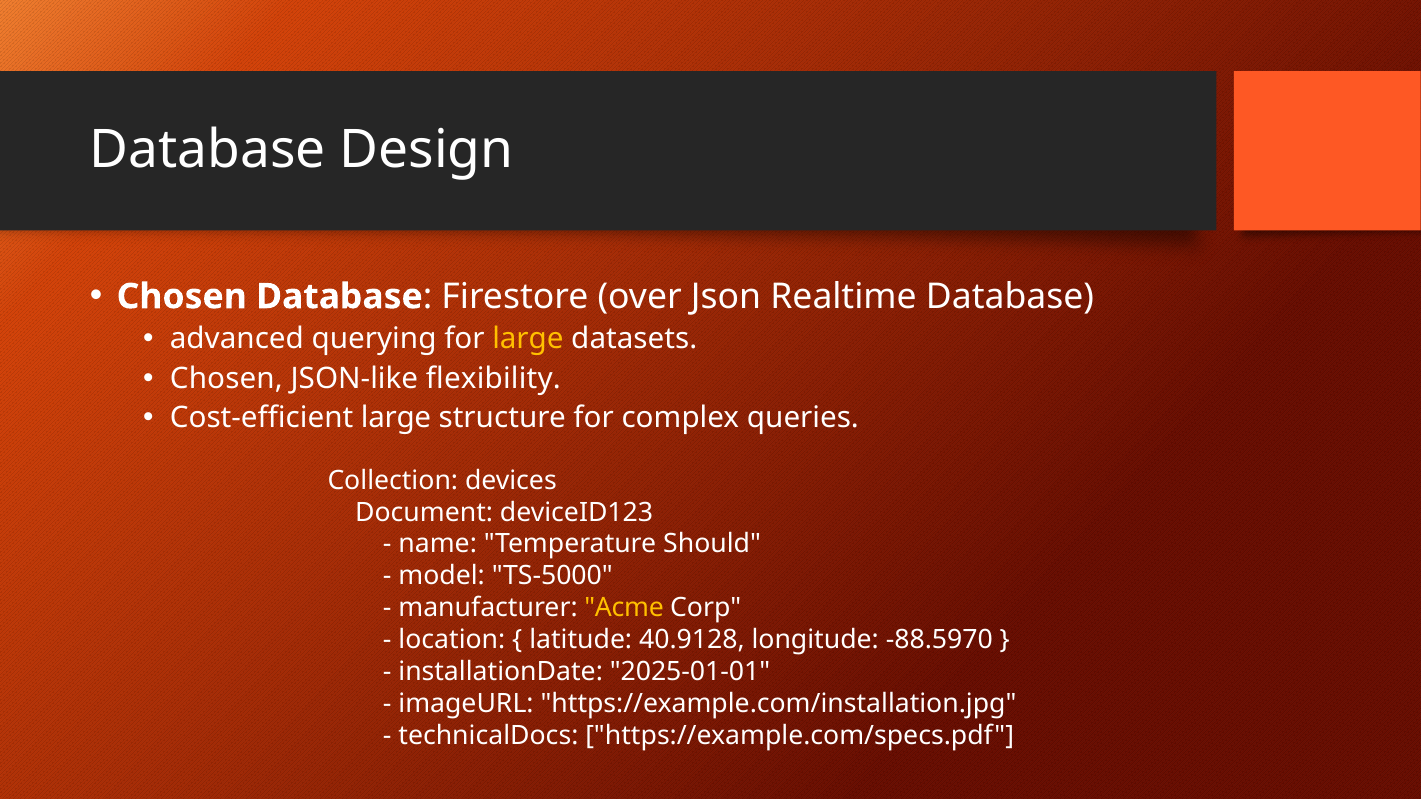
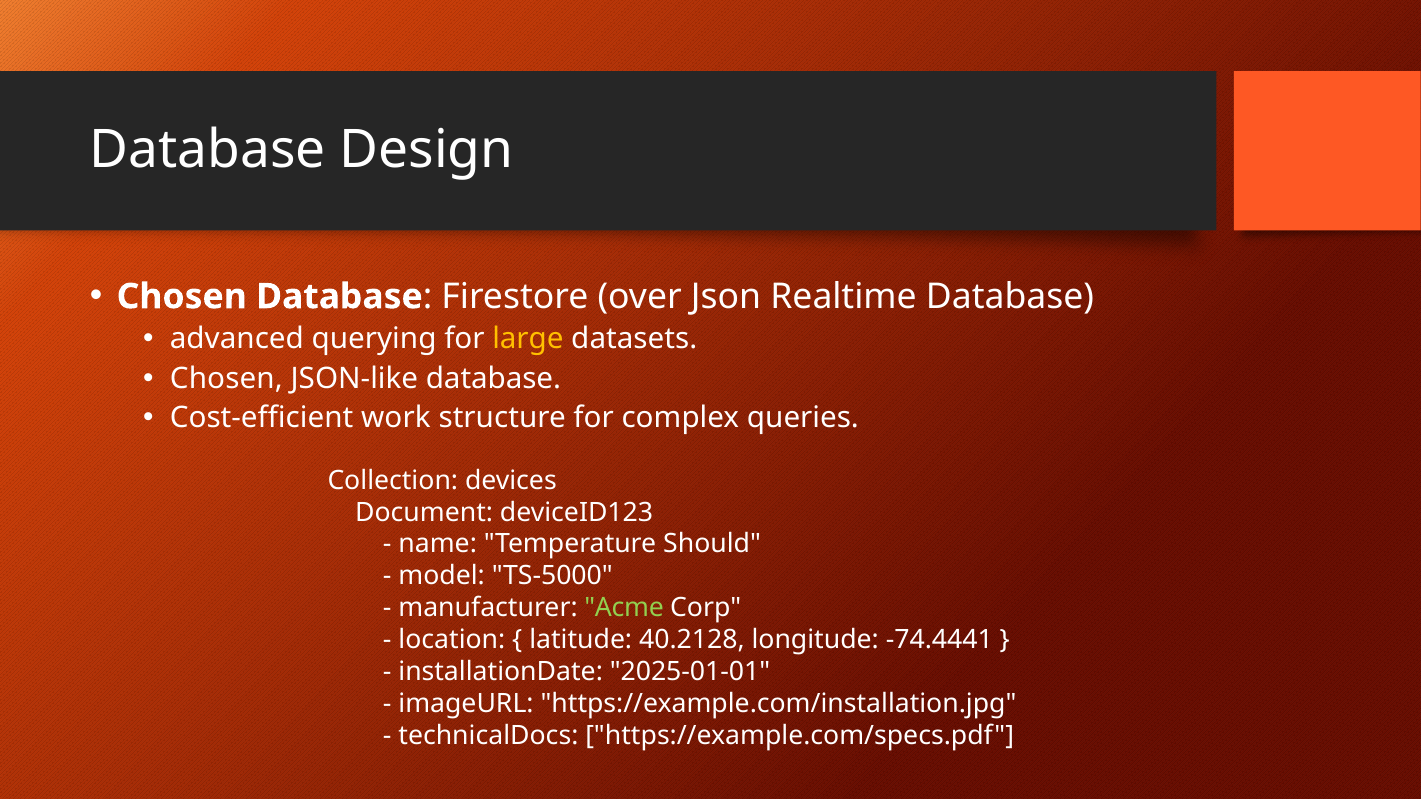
JSON-like flexibility: flexibility -> database
Cost-efficient large: large -> work
Acme colour: yellow -> light green
40.9128: 40.9128 -> 40.2128
-88.5970: -88.5970 -> -74.4441
